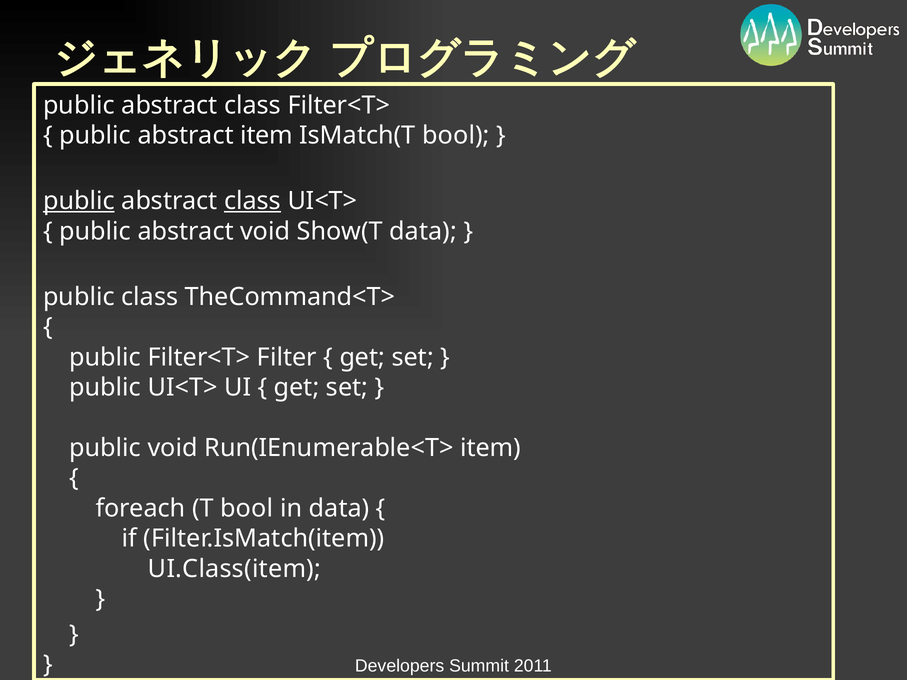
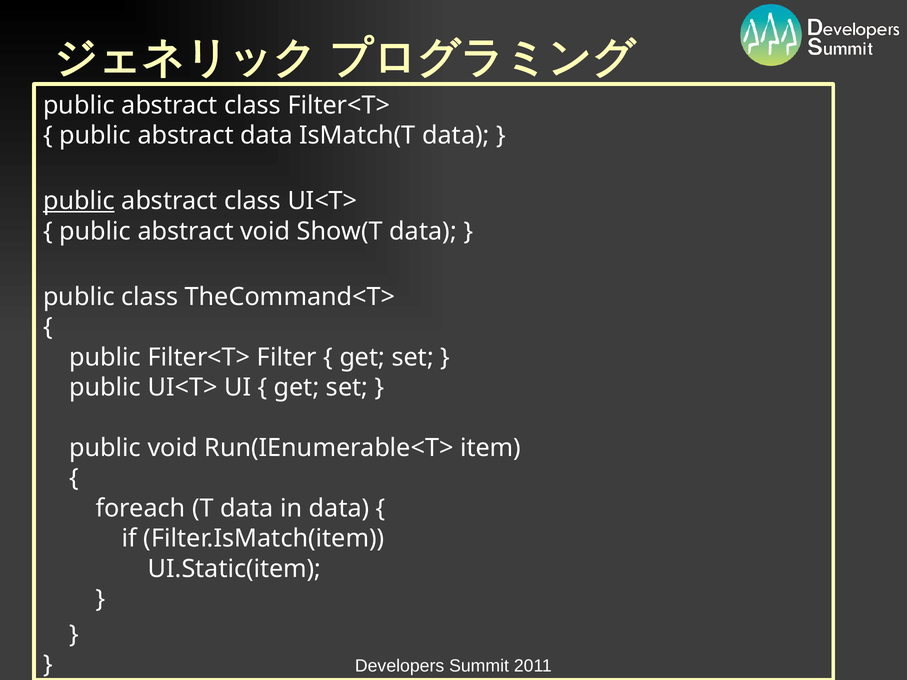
abstract item: item -> data
IsMatch(T bool: bool -> data
class at (253, 201) underline: present -> none
T bool: bool -> data
UI.Class(item: UI.Class(item -> UI.Static(item
